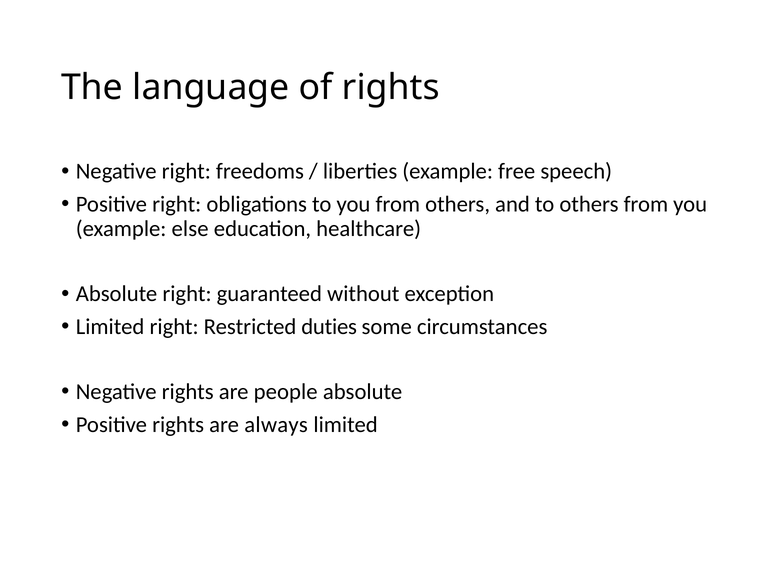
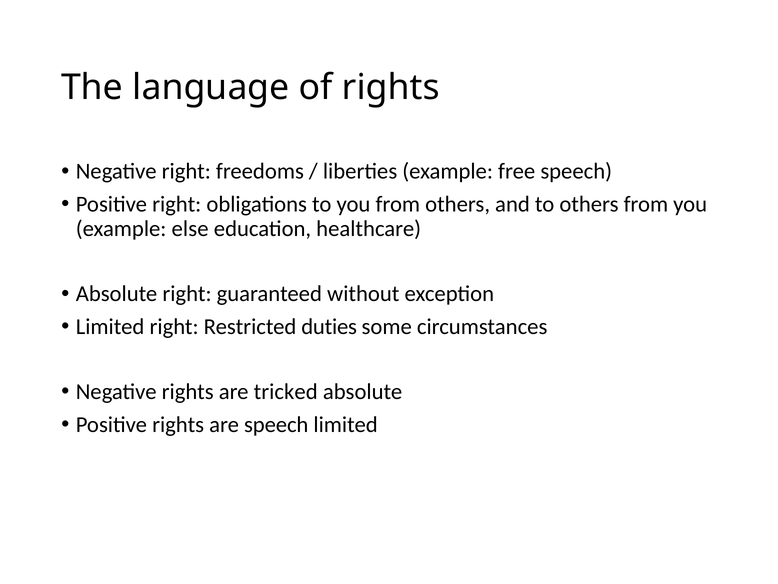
people: people -> tricked
are always: always -> speech
